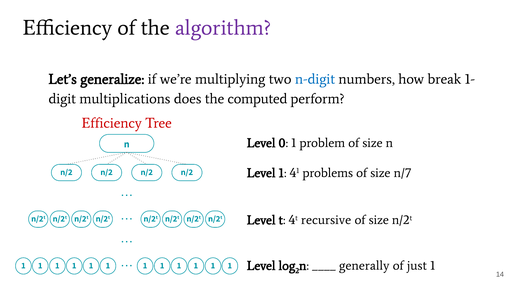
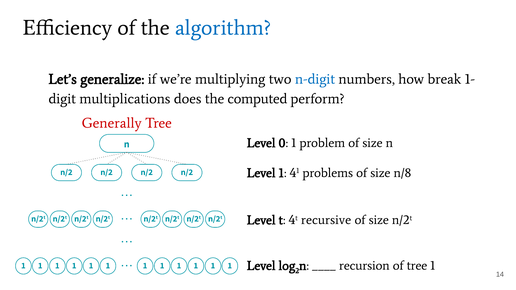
algorithm colour: purple -> blue
Efficiency at (112, 123): Efficiency -> Generally
n/7: n/7 -> n/8
generally: generally -> recursion
of just: just -> tree
